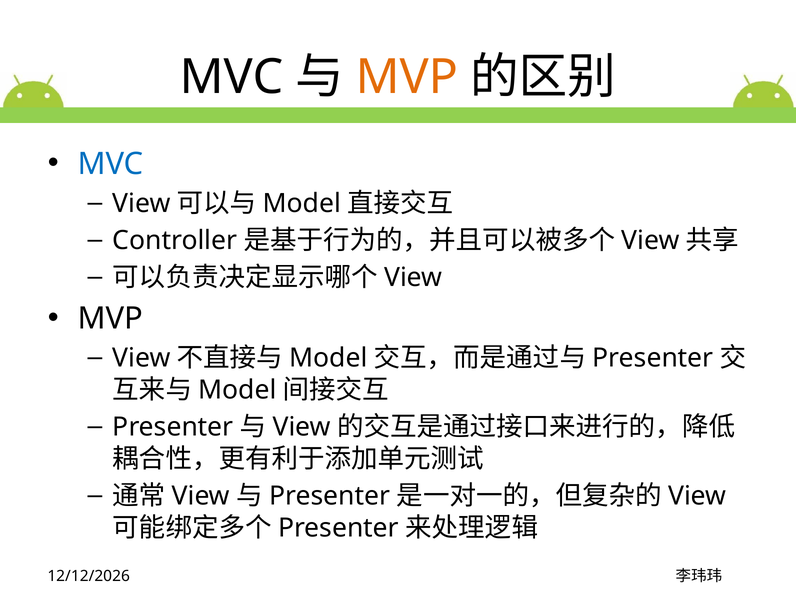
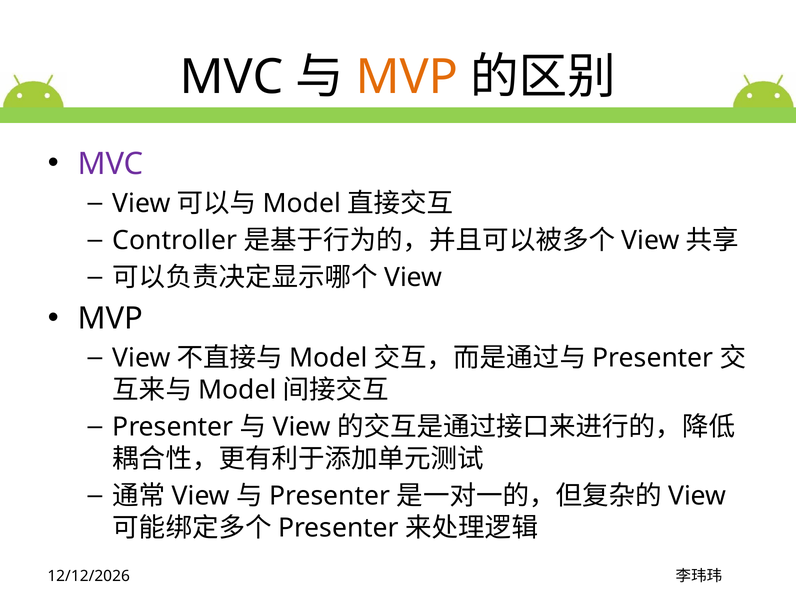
MVC at (111, 164) colour: blue -> purple
